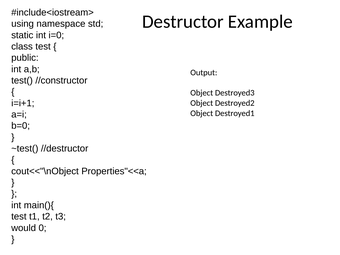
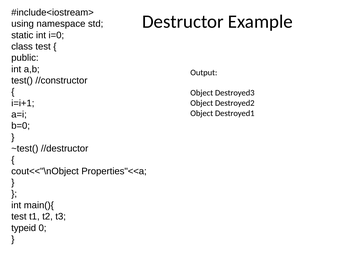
would: would -> typeid
